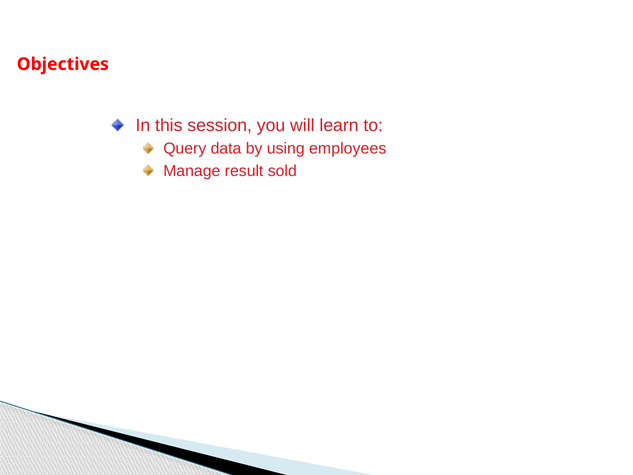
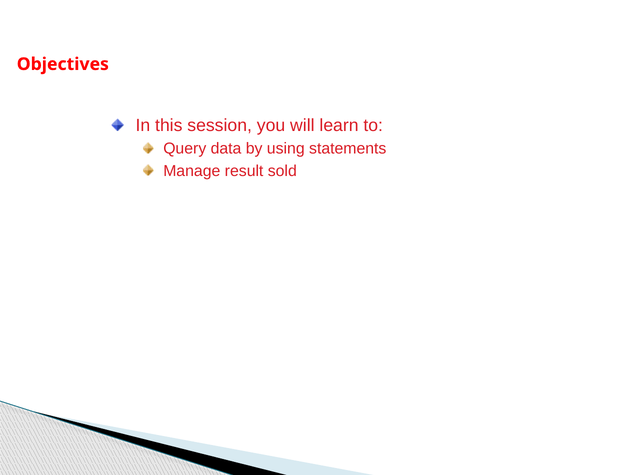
employees: employees -> statements
